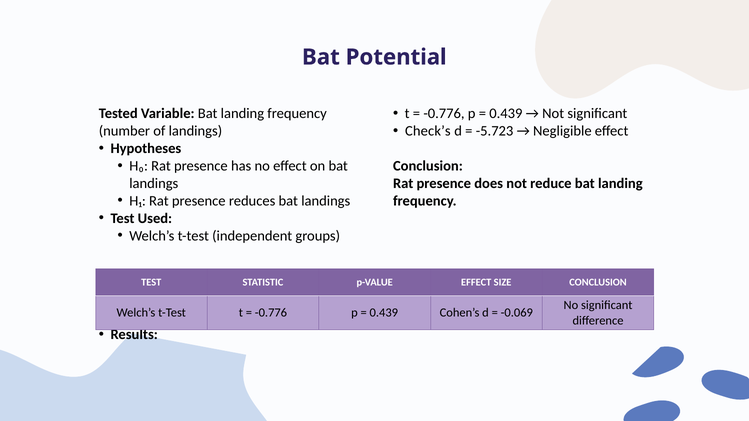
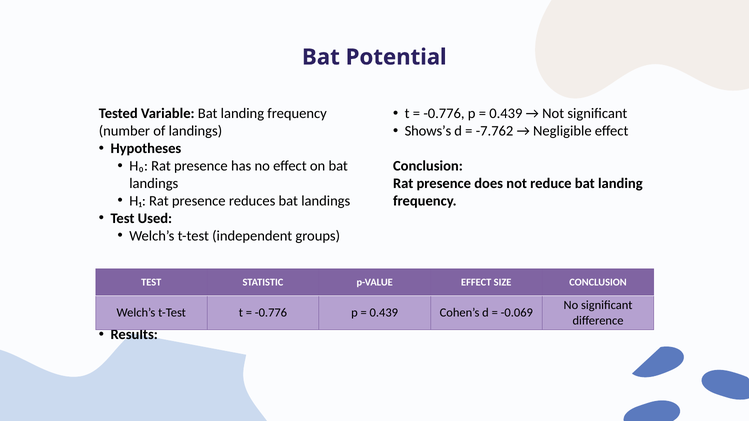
Check’s: Check’s -> Shows’s
-5.723: -5.723 -> -7.762
